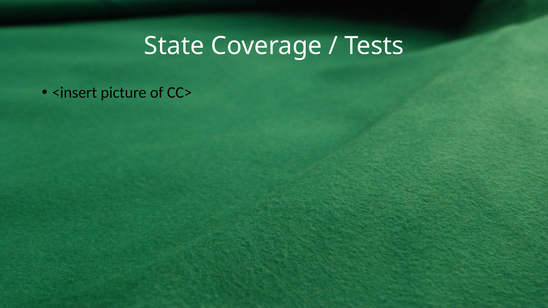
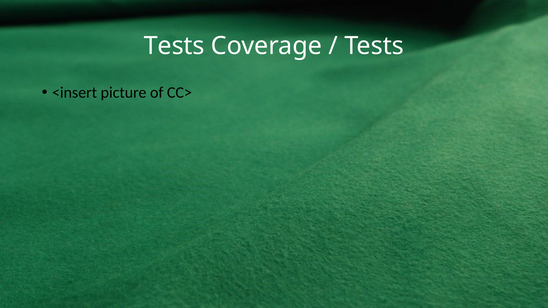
State at (174, 46): State -> Tests
